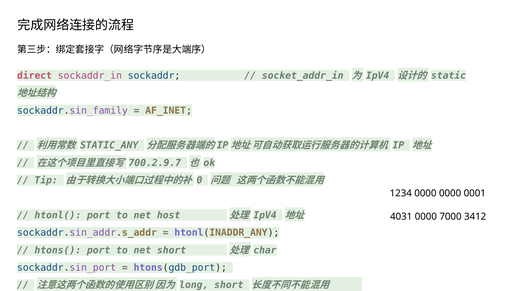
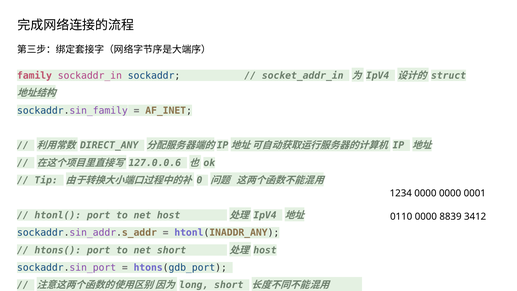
direct: direct -> family
static: static -> struct
STATIC_ANY: STATIC_ANY -> DIRECT_ANY
700.2.9.7: 700.2.9.7 -> 127.0.0.6
4031: 4031 -> 0110
7000: 7000 -> 8839
char at (265, 250): char -> host
